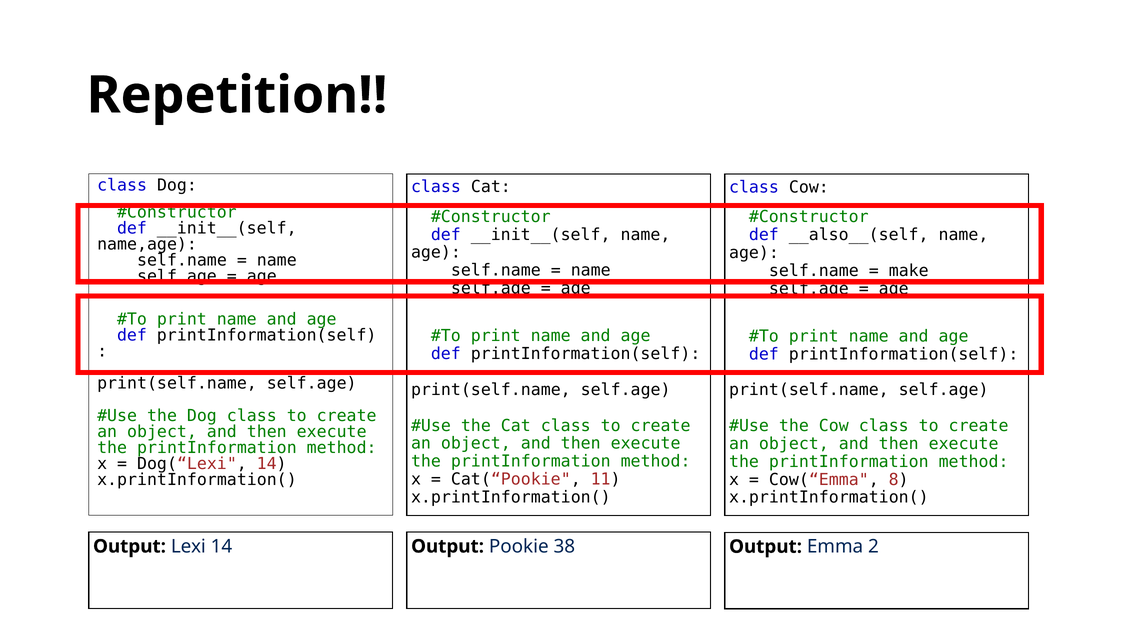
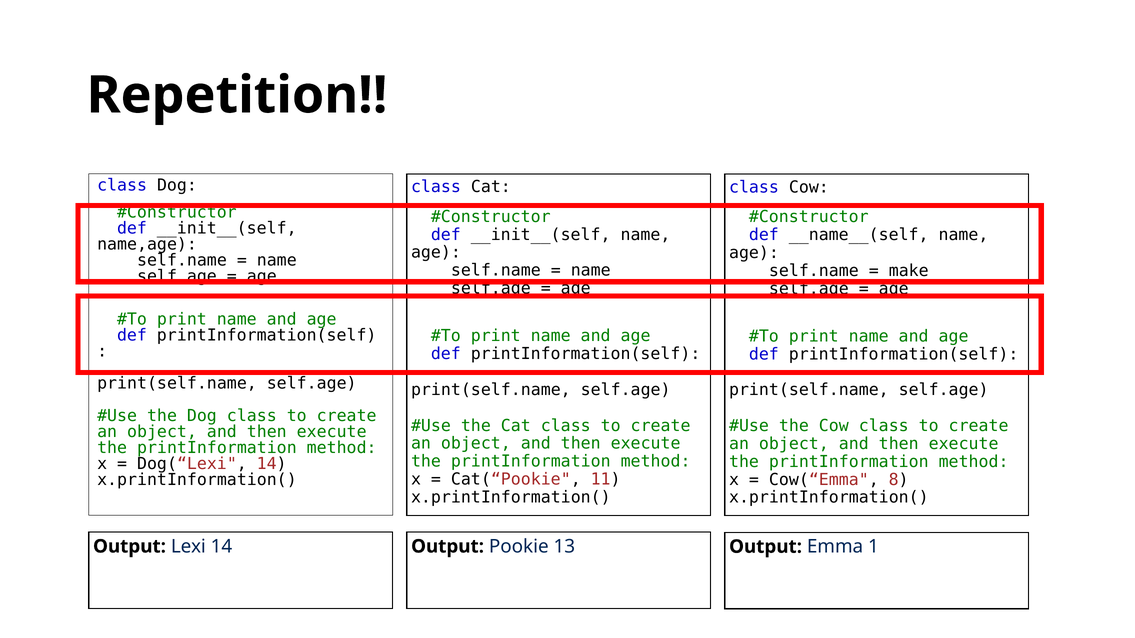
__also__(self: __also__(self -> __name__(self
38: 38 -> 13
2: 2 -> 1
